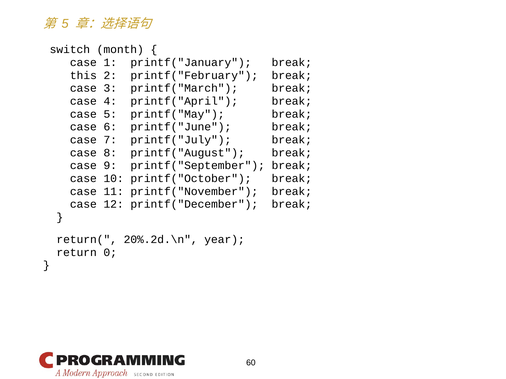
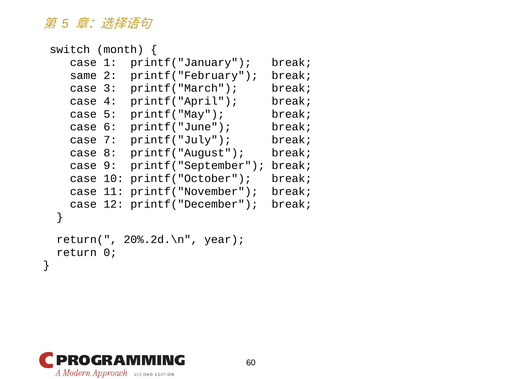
this: this -> same
